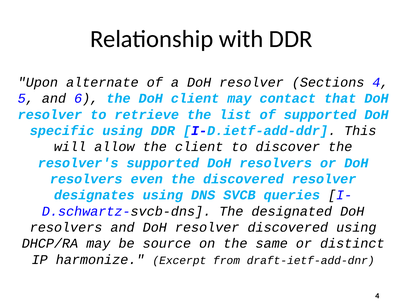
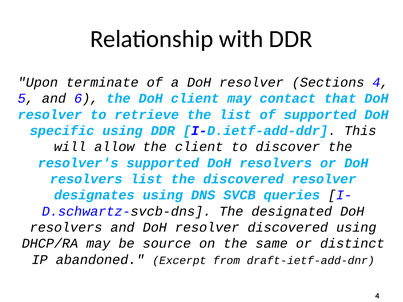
alternate: alternate -> terminate
resolvers even: even -> list
harmonize: harmonize -> abandoned
